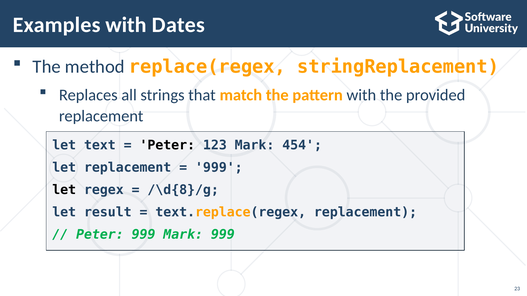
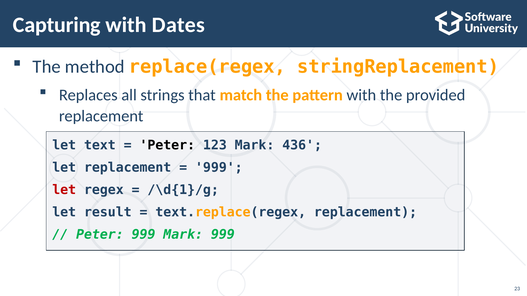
Examples: Examples -> Capturing
454: 454 -> 436
let at (64, 190) colour: black -> red
/\d{8}/g: /\d{8}/g -> /\d{1}/g
